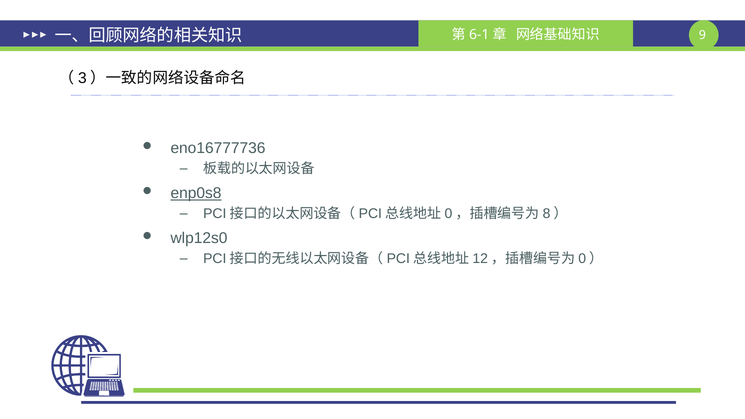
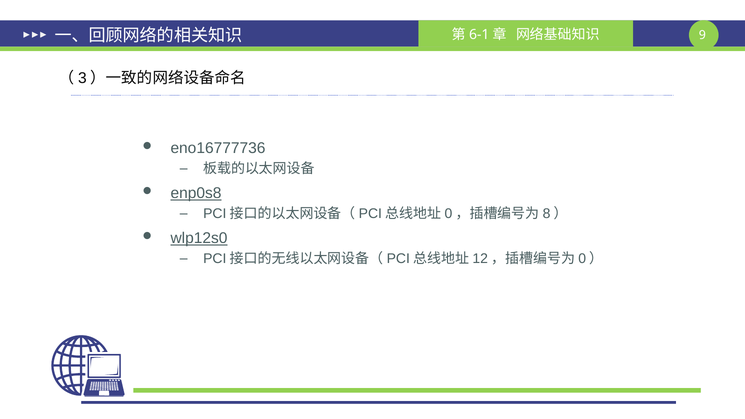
wlp12s0 underline: none -> present
